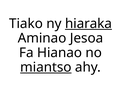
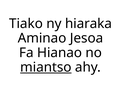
hiaraka underline: present -> none
